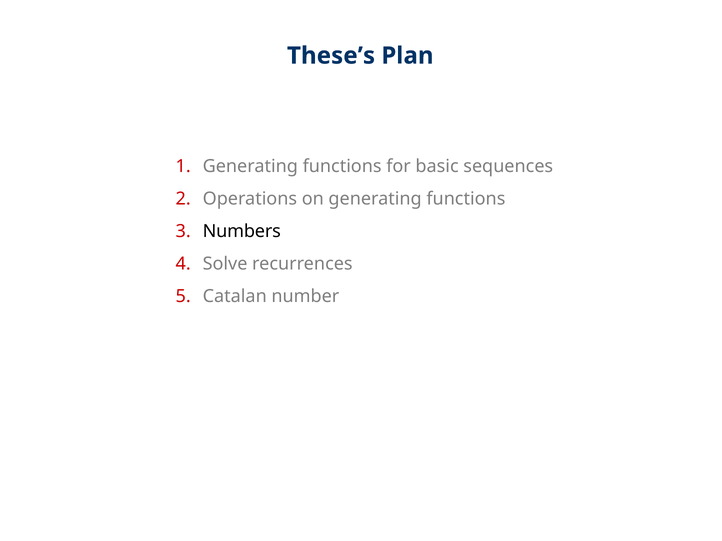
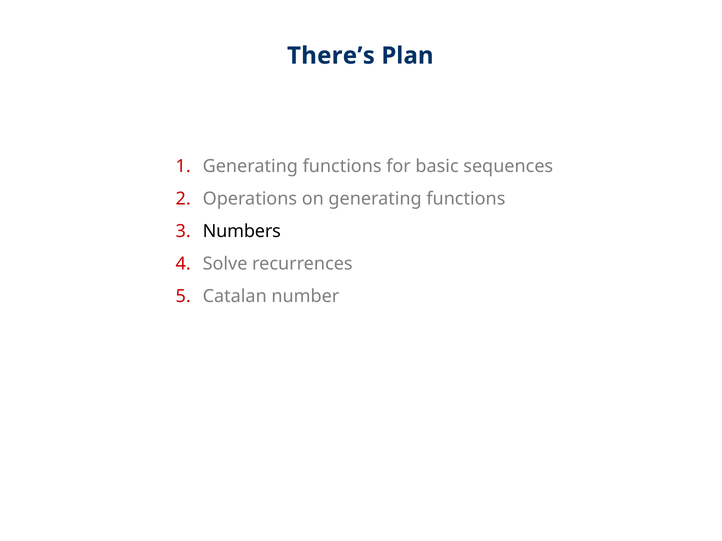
These’s: These’s -> There’s
